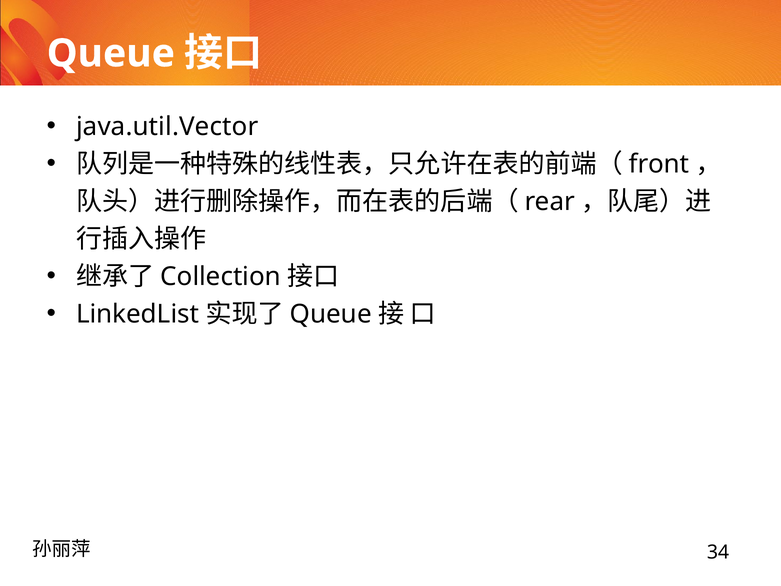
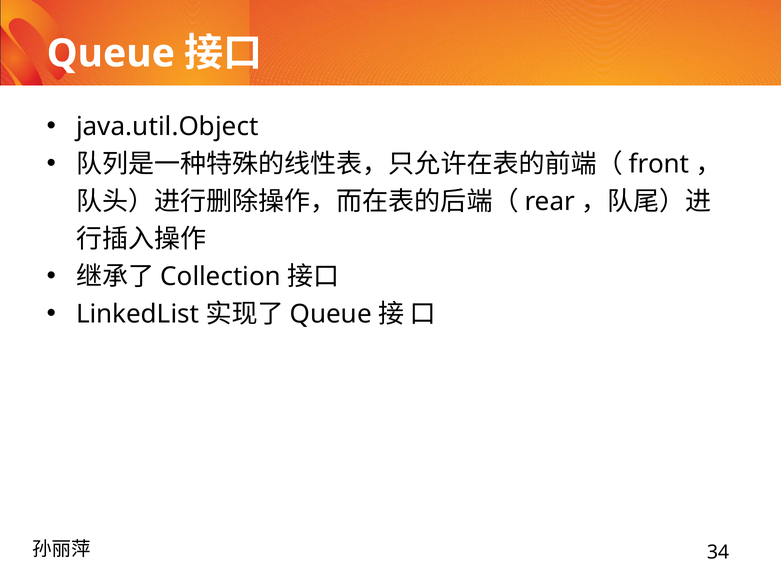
java.util.Vector: java.util.Vector -> java.util.Object
